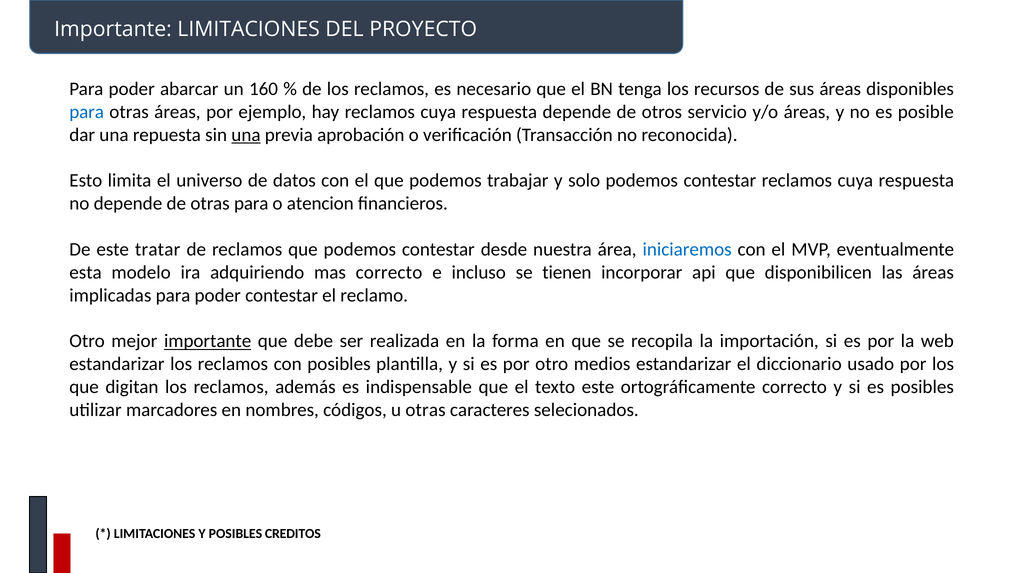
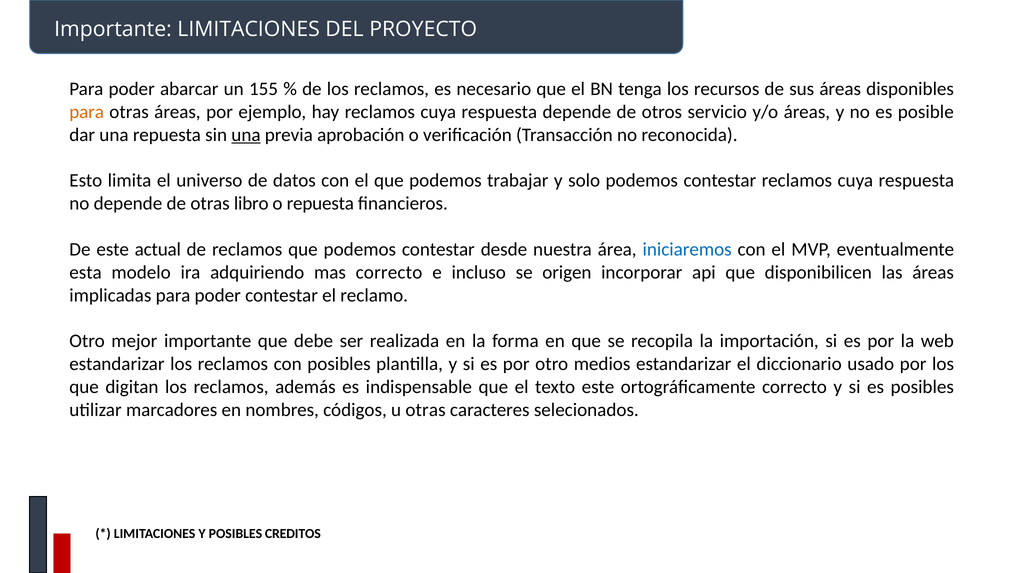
160: 160 -> 155
para at (87, 112) colour: blue -> orange
otras para: para -> libro
o atencion: atencion -> repuesta
tratar: tratar -> actual
tienen: tienen -> origen
importante at (208, 341) underline: present -> none
